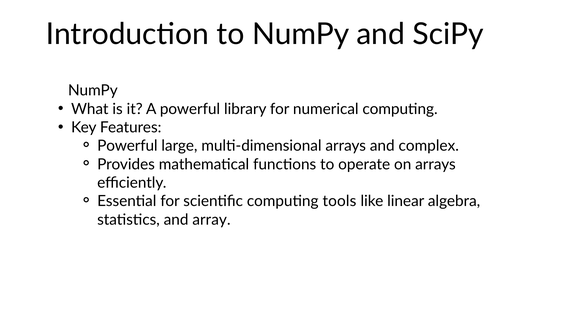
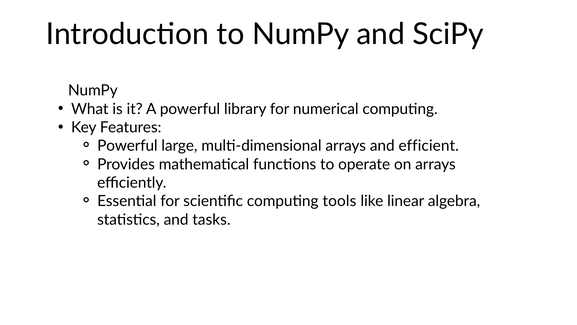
complex: complex -> efficient
array: array -> tasks
